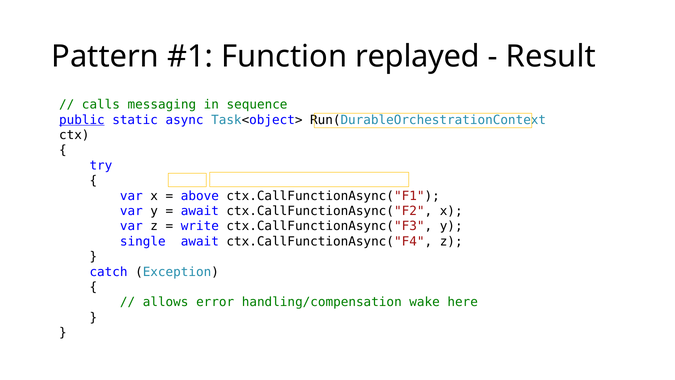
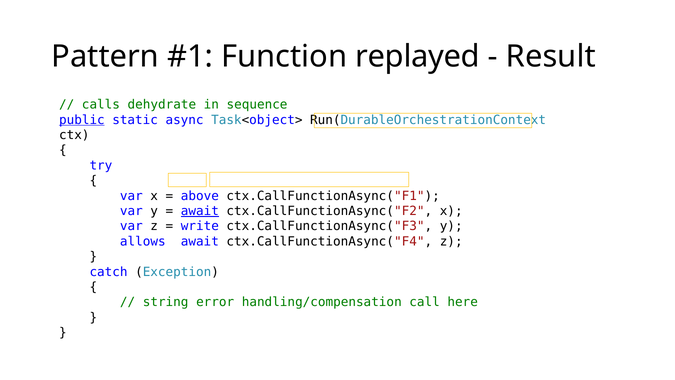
messaging: messaging -> dehydrate
await at (200, 211) underline: none -> present
single: single -> allows
allows: allows -> string
wake: wake -> call
